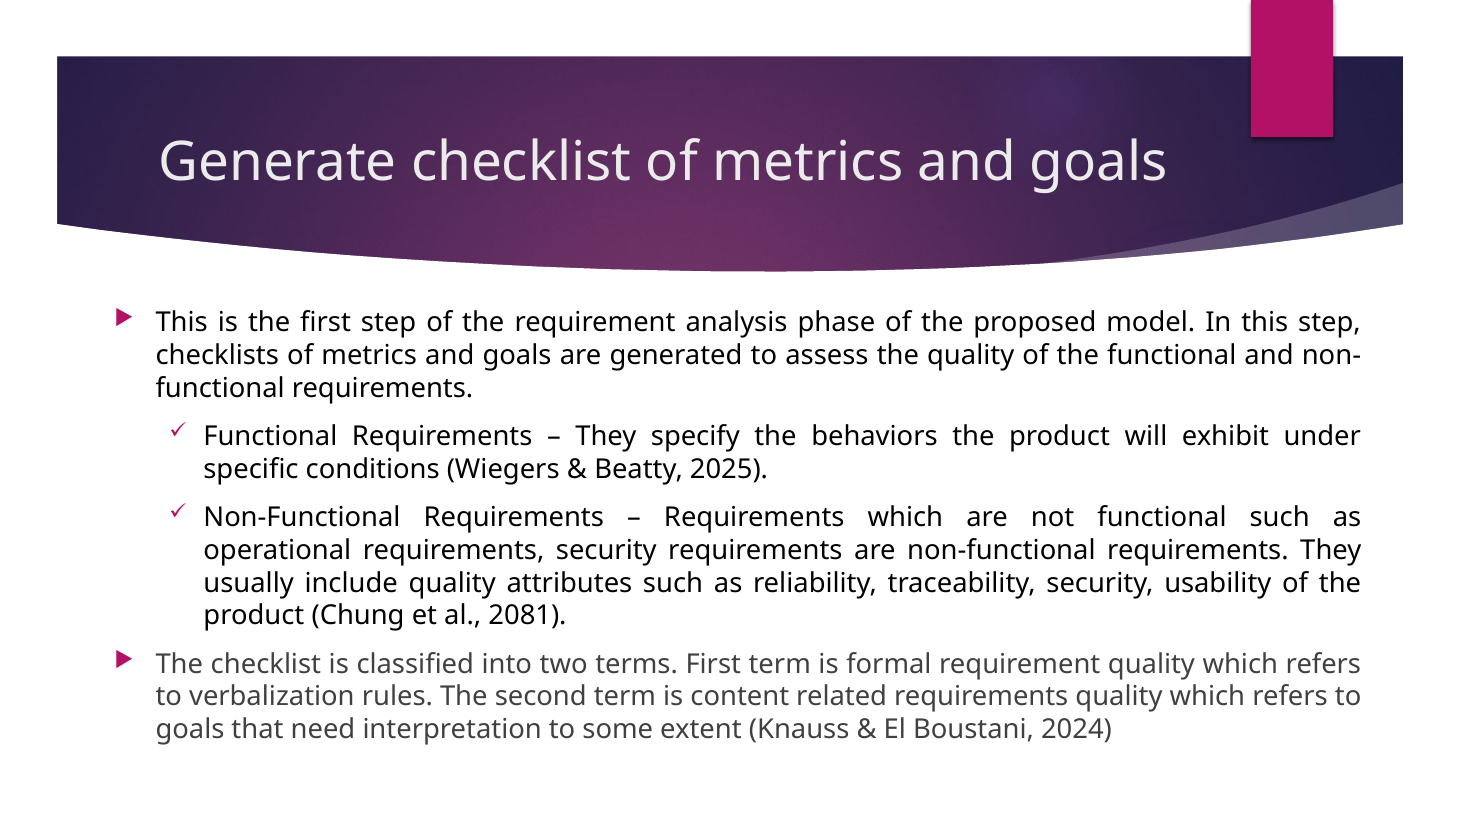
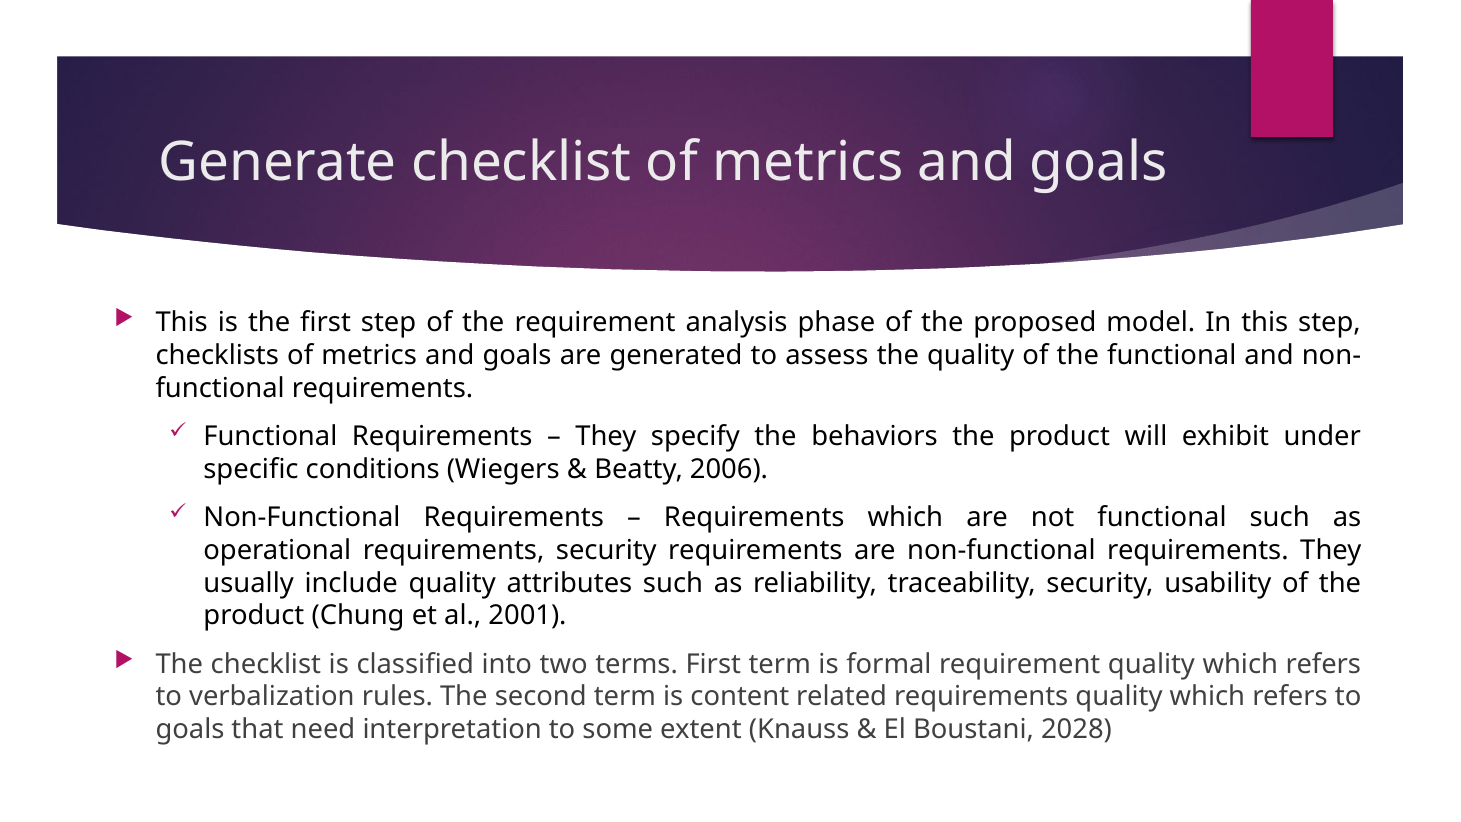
2025: 2025 -> 2006
2081: 2081 -> 2001
2024: 2024 -> 2028
